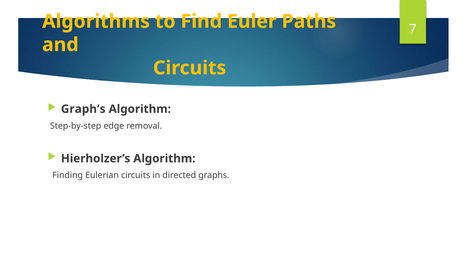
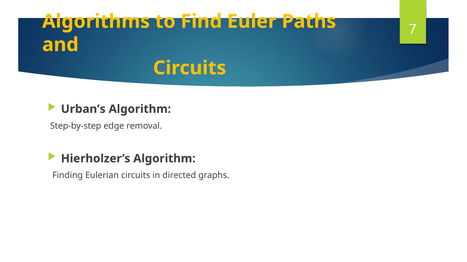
Graph’s: Graph’s -> Urban’s
